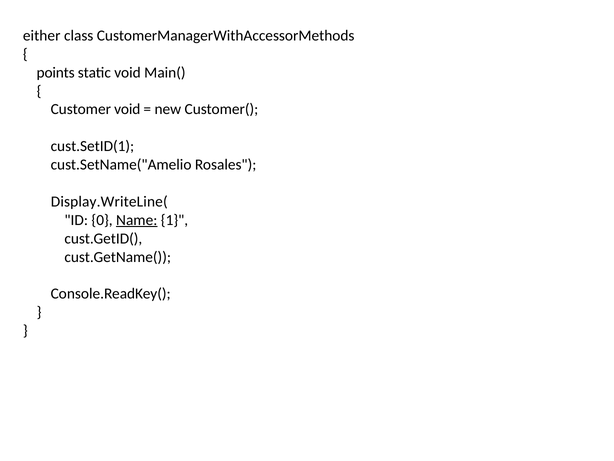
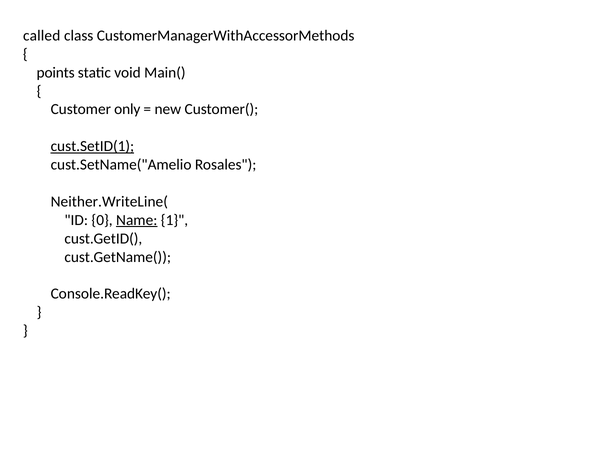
either: either -> called
Customer void: void -> only
cust.SetID(1 underline: none -> present
Display.WriteLine(: Display.WriteLine( -> Neither.WriteLine(
